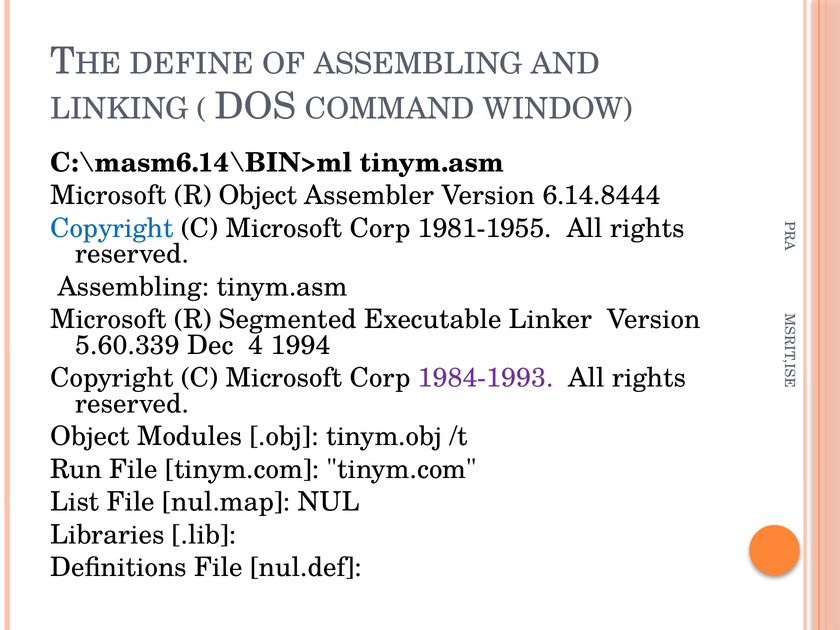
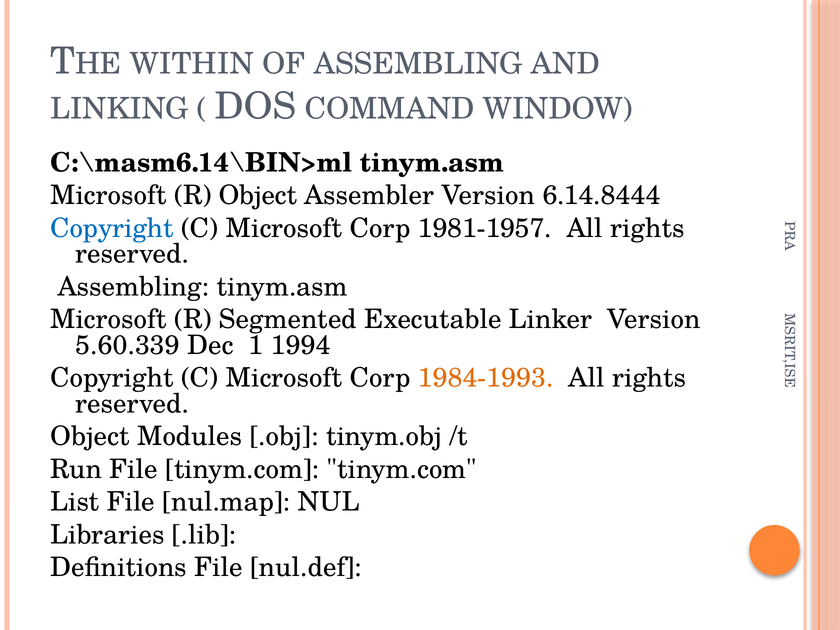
DEFINE: DEFINE -> WITHIN
1981-1955: 1981-1955 -> 1981-1957
4: 4 -> 1
1984-1993 colour: purple -> orange
